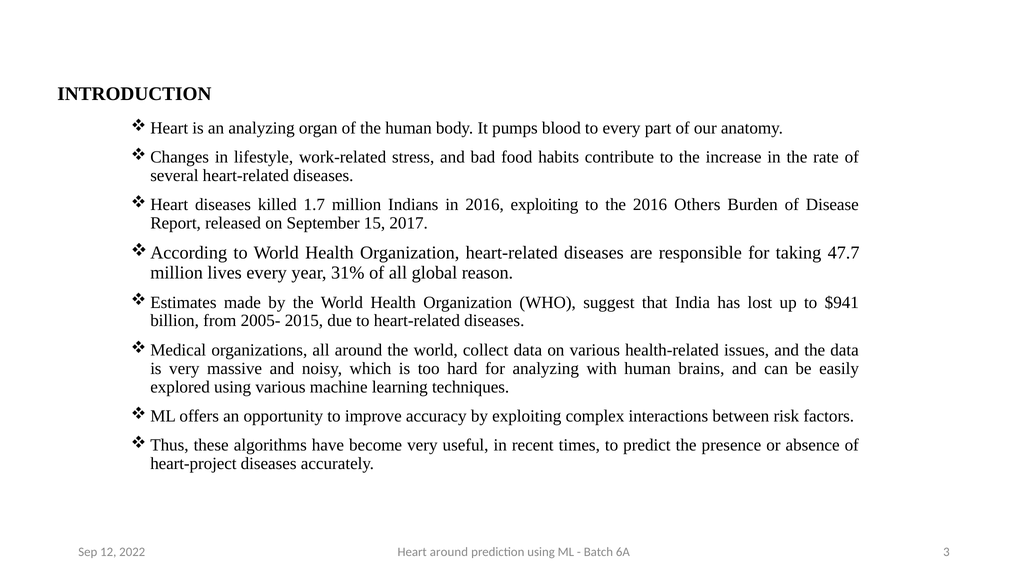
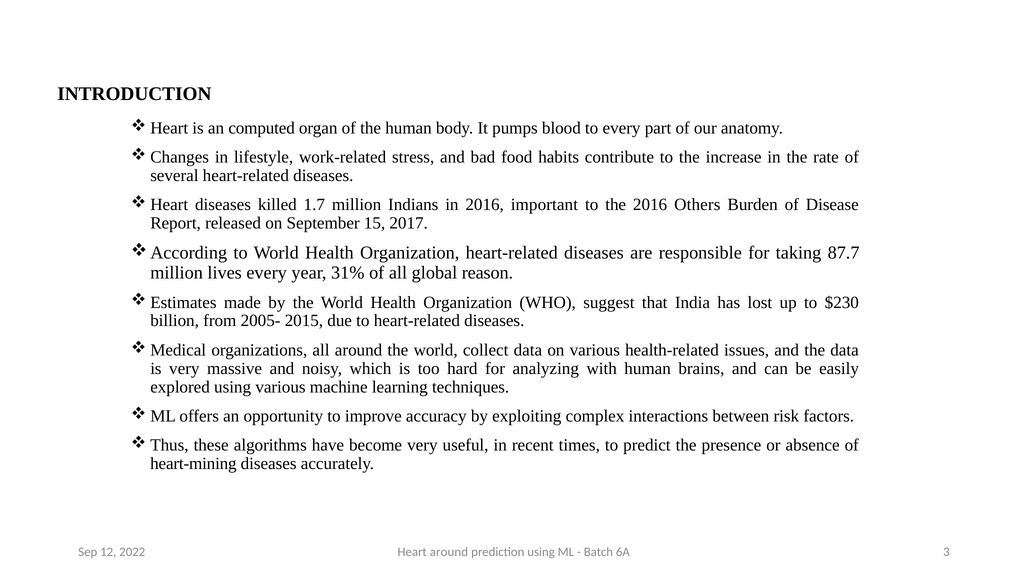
an analyzing: analyzing -> computed
2016 exploiting: exploiting -> important
47.7: 47.7 -> 87.7
$941: $941 -> $230
heart-project: heart-project -> heart-mining
